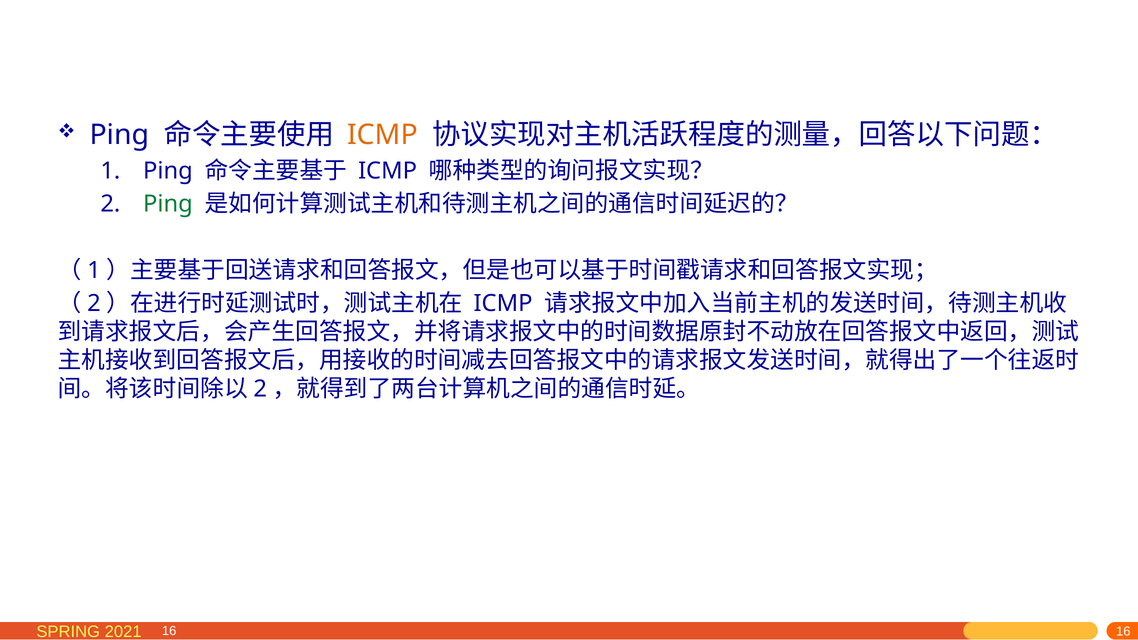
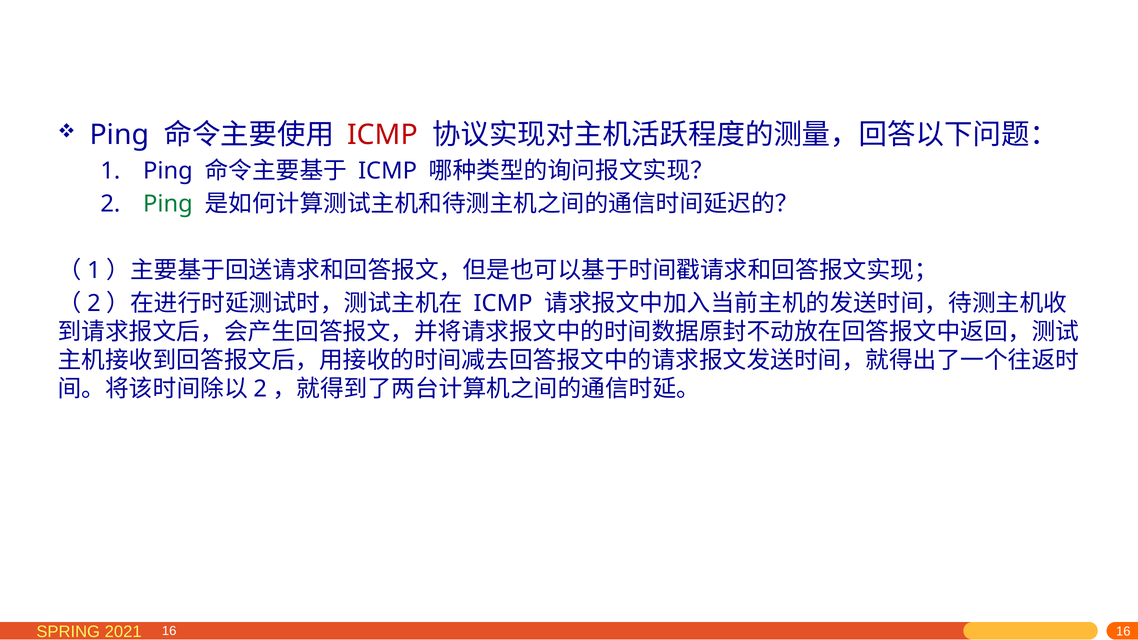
ICMP at (383, 135) colour: orange -> red
